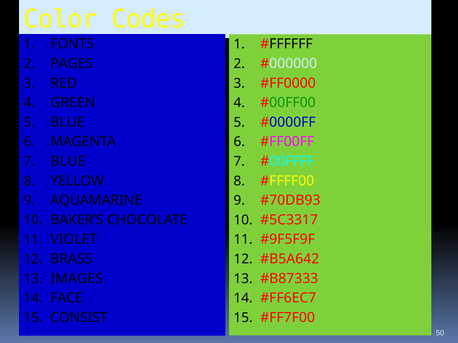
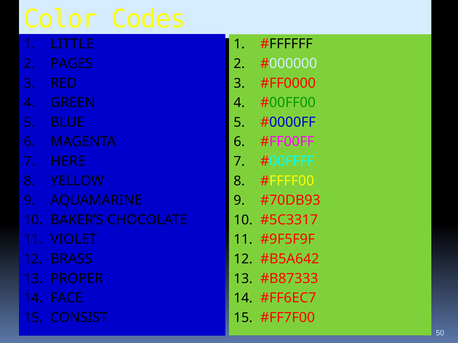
FONTS: FONTS -> LITTLE
BLUE at (68, 161): BLUE -> HERE
IMAGES: IMAGES -> PROPER
